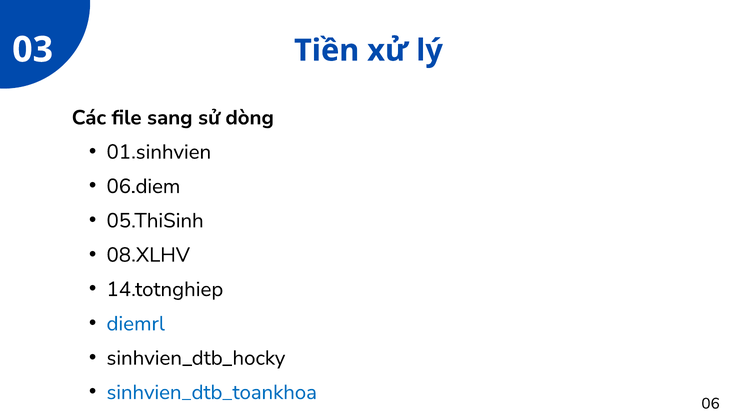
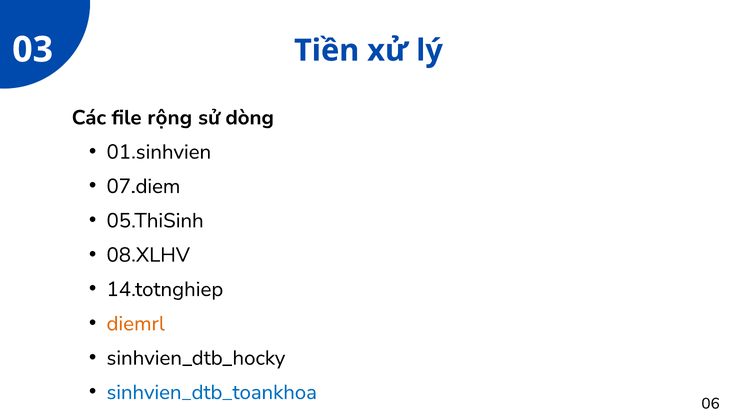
sang: sang -> rộng
06.diem: 06.diem -> 07.diem
diemrl colour: blue -> orange
